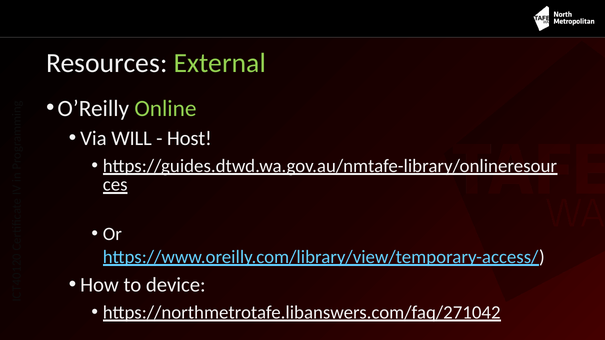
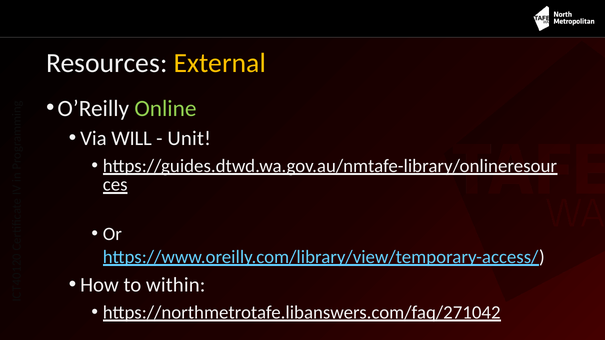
External colour: light green -> yellow
Host: Host -> Unit
device: device -> within
